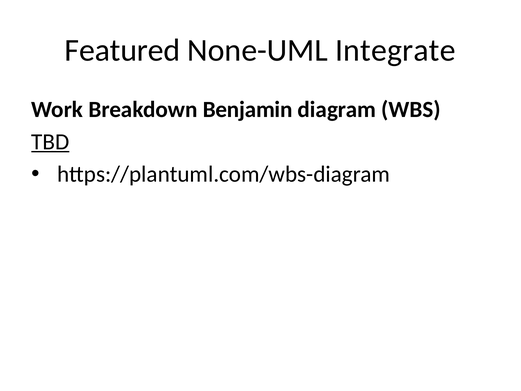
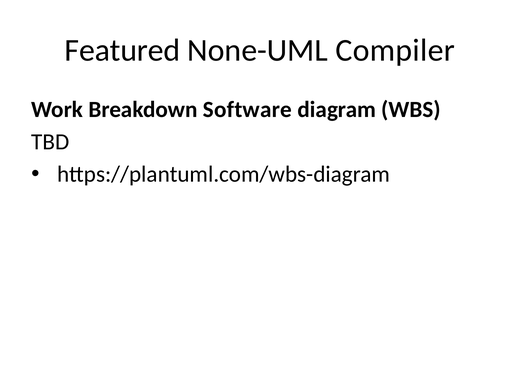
Integrate: Integrate -> Compiler
Benjamin: Benjamin -> Software
TBD underline: present -> none
